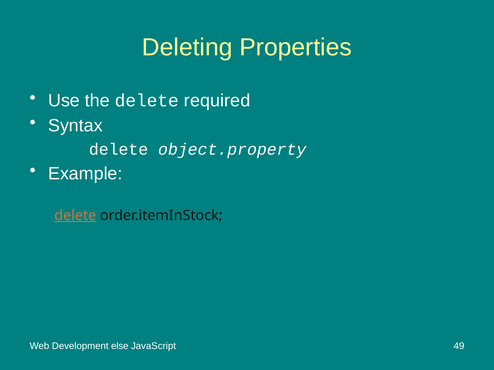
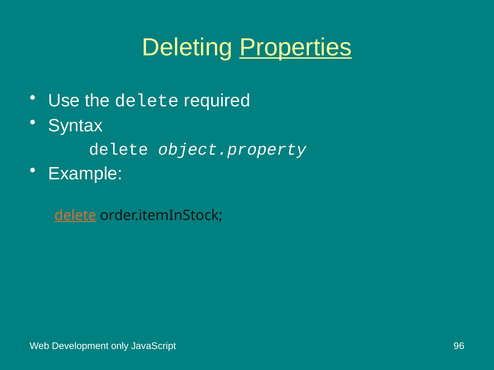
Properties underline: none -> present
else: else -> only
49: 49 -> 96
